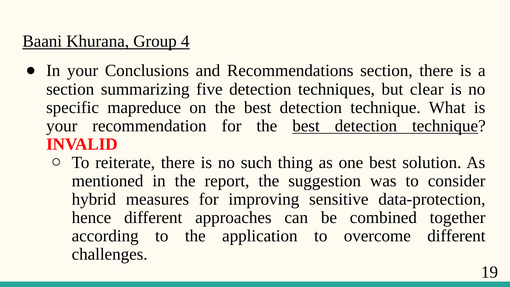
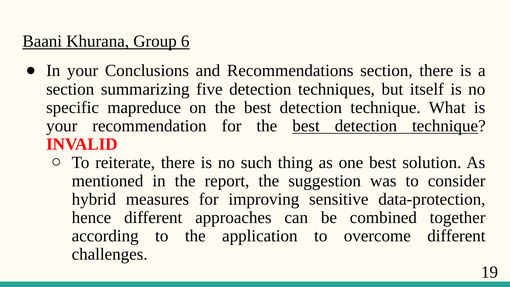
4: 4 -> 6
clear: clear -> itself
